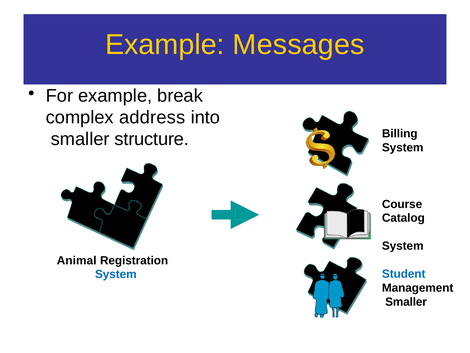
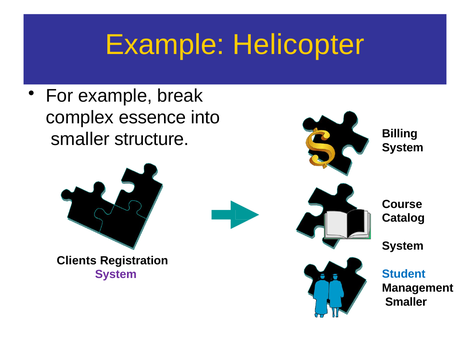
Messages: Messages -> Helicopter
address: address -> essence
Animal: Animal -> Clients
System at (116, 274) colour: blue -> purple
